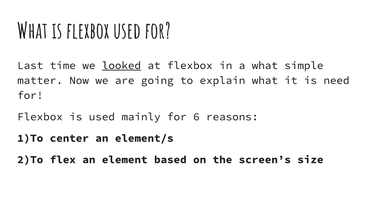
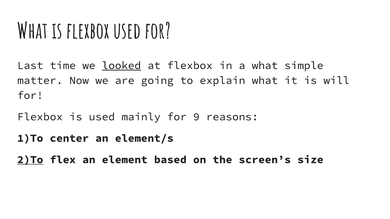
need: need -> will
6: 6 -> 9
2)To underline: none -> present
